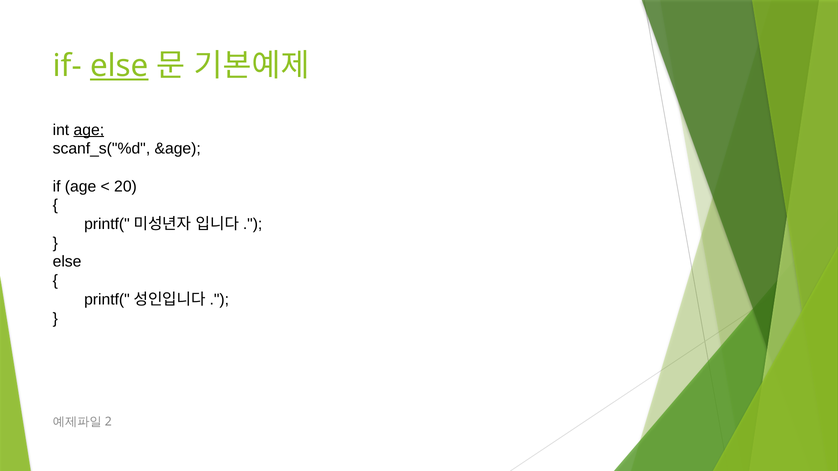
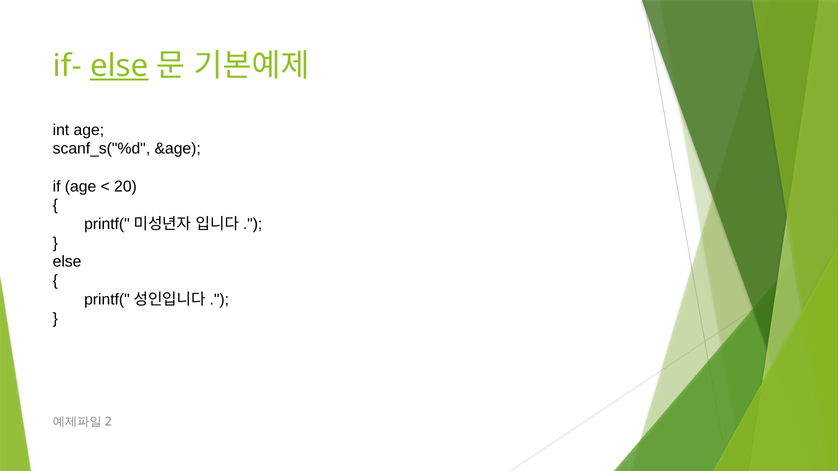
age at (89, 130) underline: present -> none
